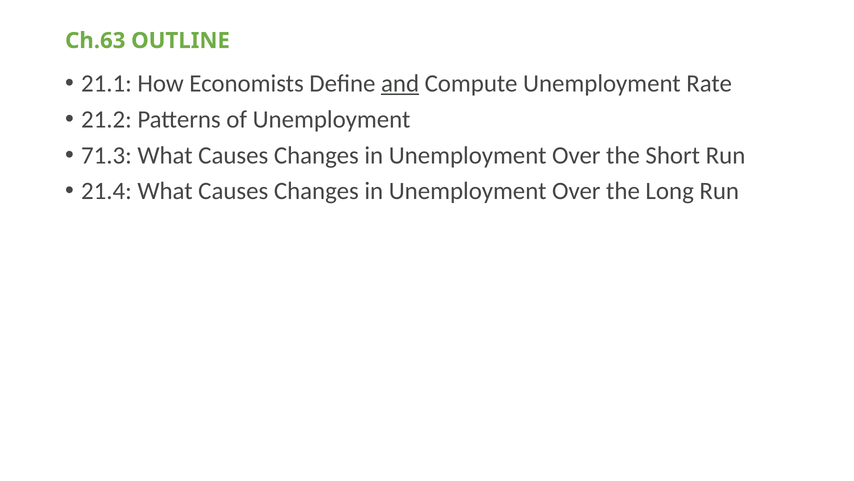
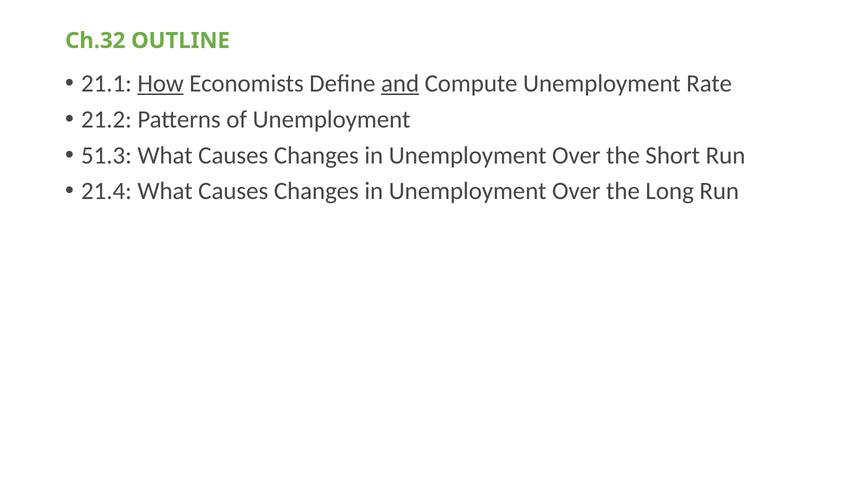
Ch.63: Ch.63 -> Ch.32
How underline: none -> present
71.3: 71.3 -> 51.3
